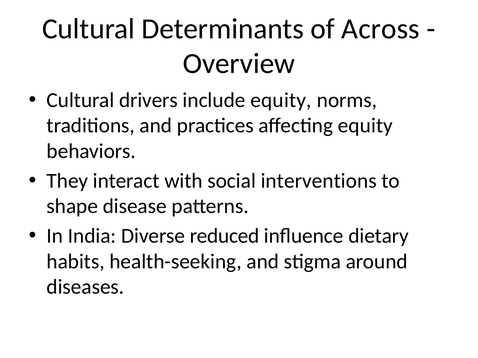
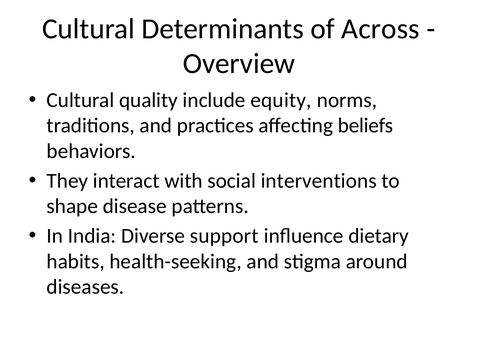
drivers: drivers -> quality
affecting equity: equity -> beliefs
reduced: reduced -> support
